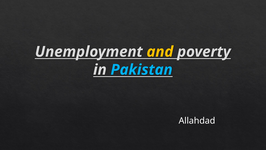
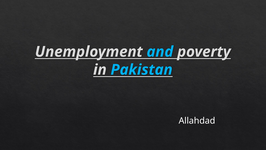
and colour: yellow -> light blue
